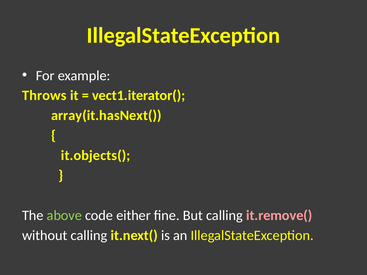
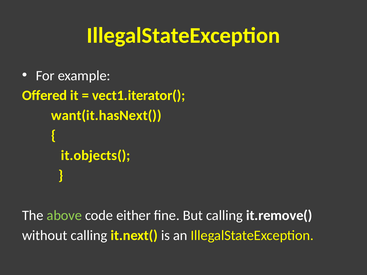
Throws: Throws -> Offered
array(it.hasNext(: array(it.hasNext( -> want(it.hasNext(
it.remove( colour: pink -> white
